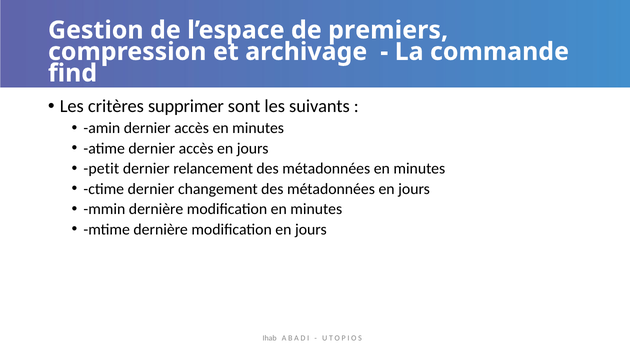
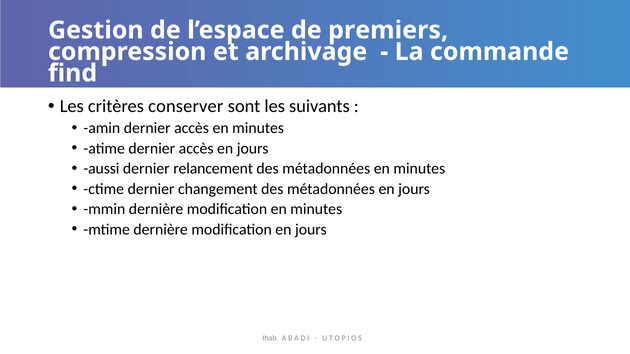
supprimer: supprimer -> conserver
petit: petit -> aussi
